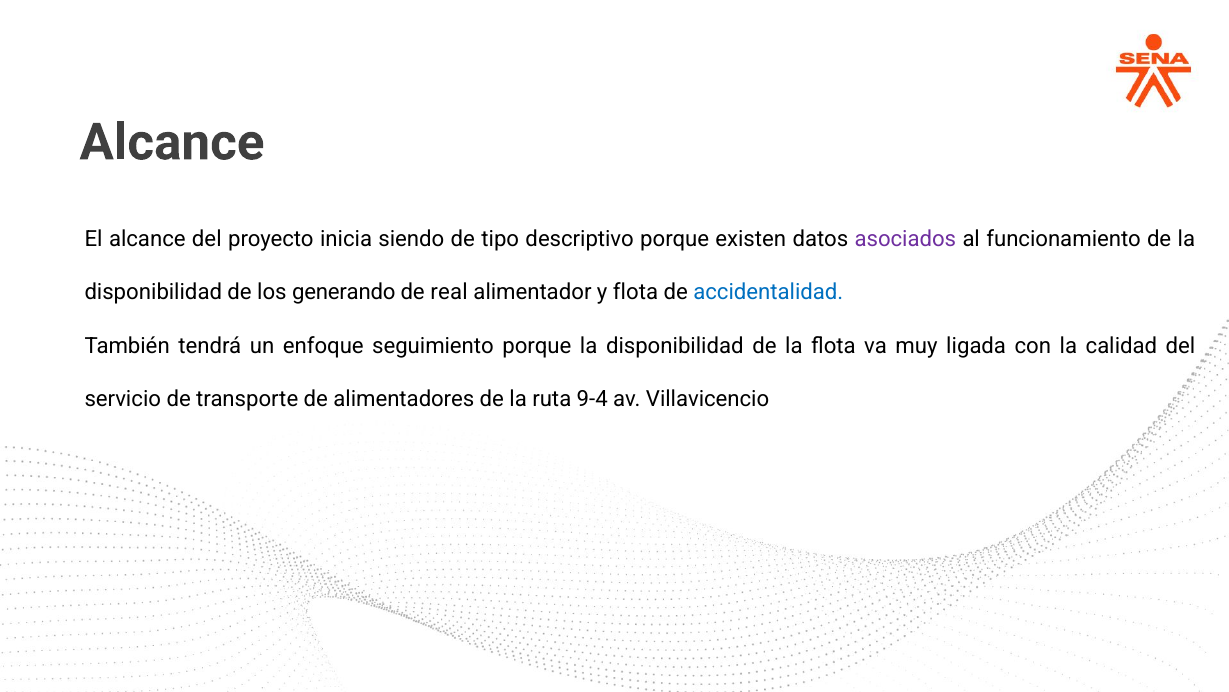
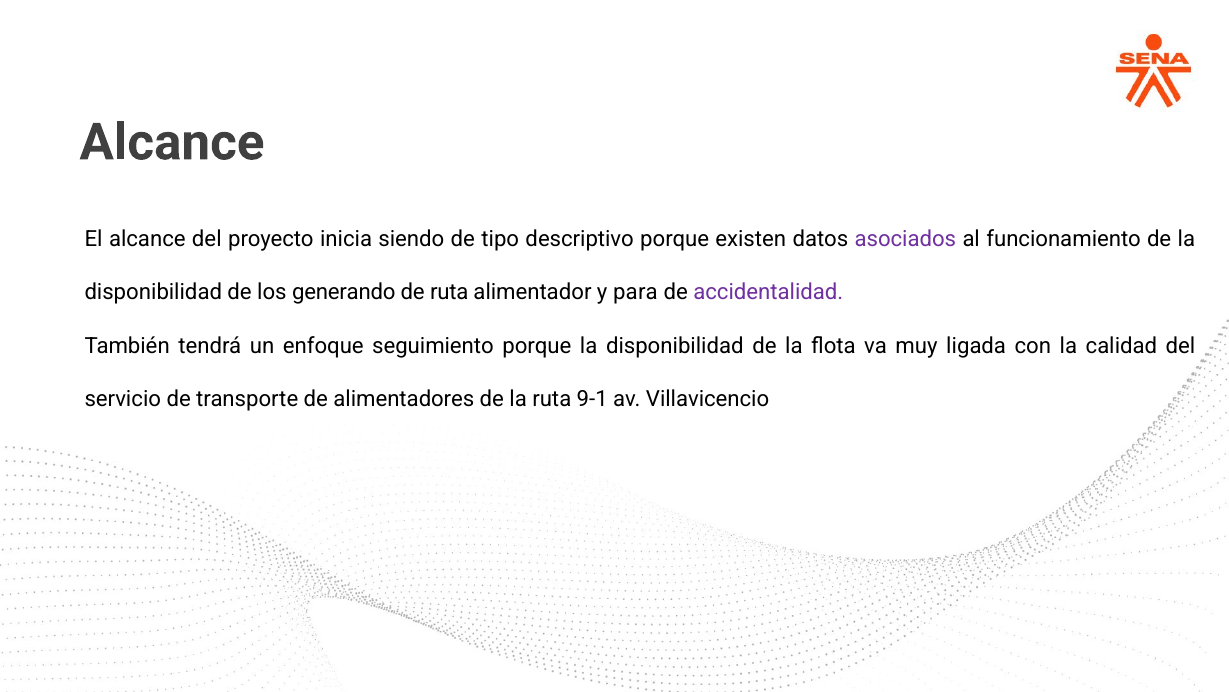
de real: real -> ruta
y flota: flota -> para
accidentalidad colour: blue -> purple
9-4: 9-4 -> 9-1
